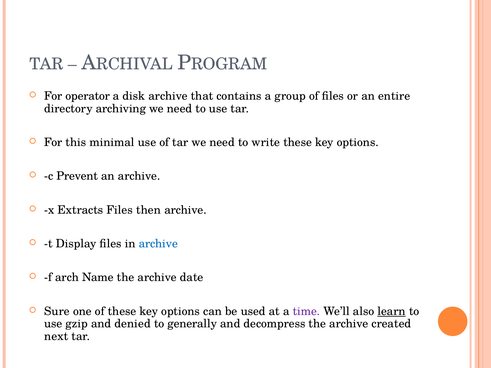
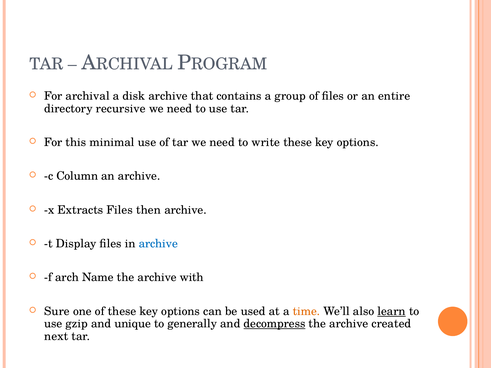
operator: operator -> archival
archiving: archiving -> recursive
Prevent: Prevent -> Column
date: date -> with
time colour: purple -> orange
denied: denied -> unique
decompress underline: none -> present
